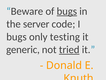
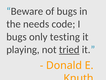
bugs at (67, 11) underline: present -> none
server: server -> needs
generic: generic -> playing
